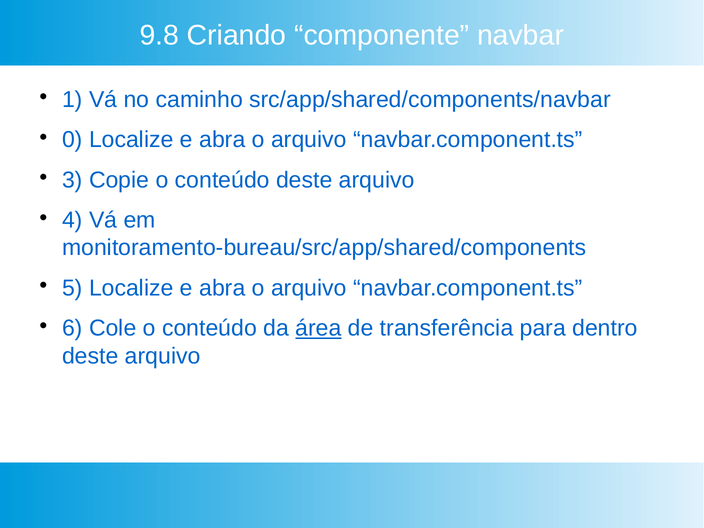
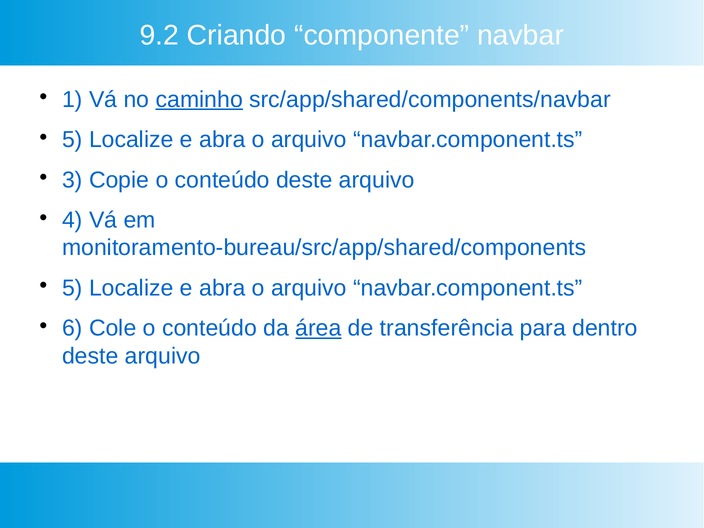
9.8: 9.8 -> 9.2
caminho underline: none -> present
0 at (72, 140): 0 -> 5
